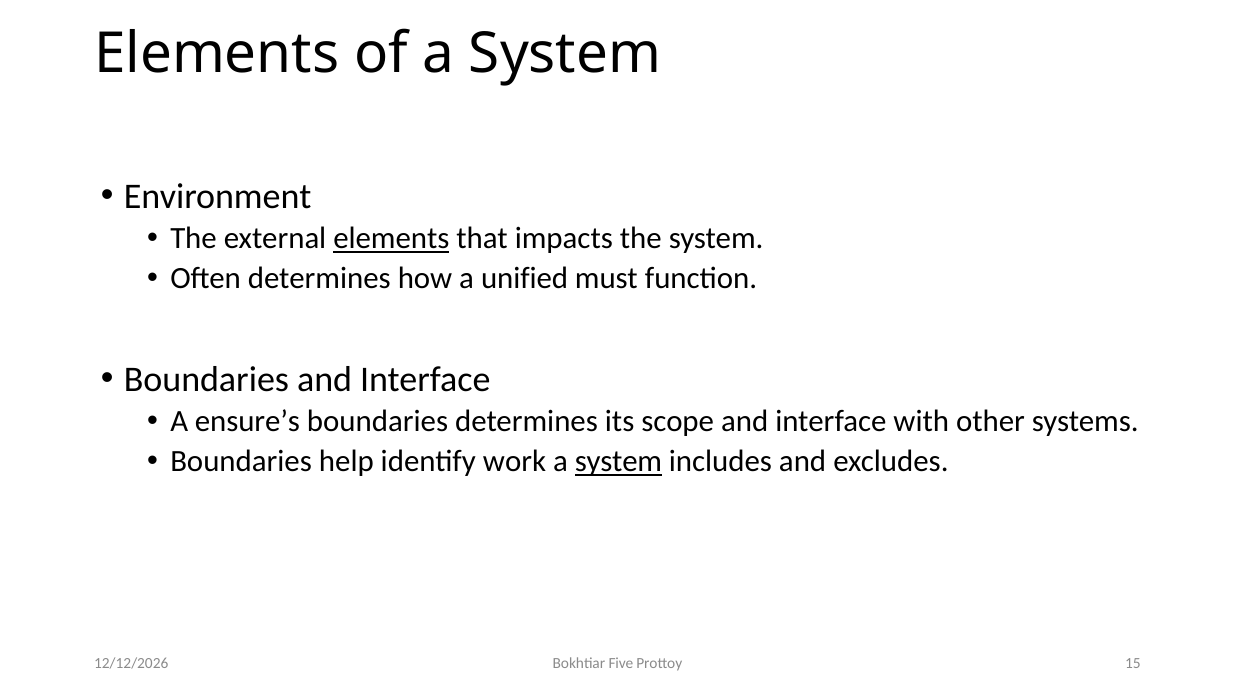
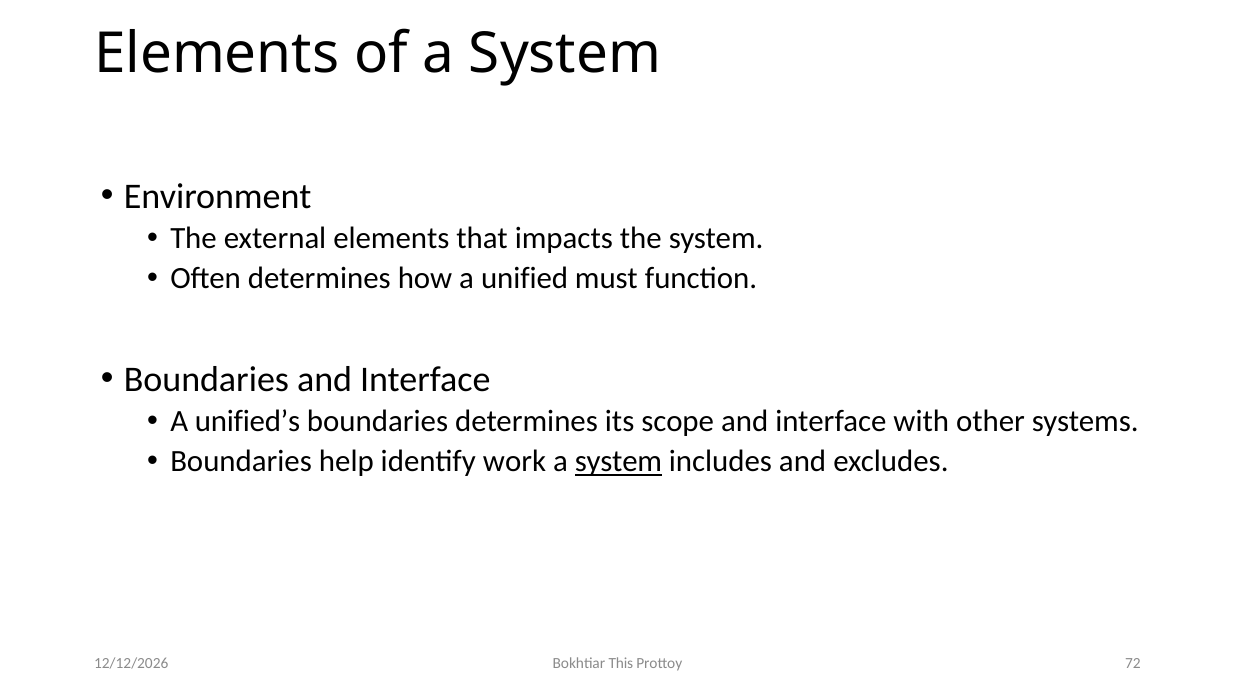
elements at (391, 239) underline: present -> none
ensure’s: ensure’s -> unified’s
Five: Five -> This
15: 15 -> 72
